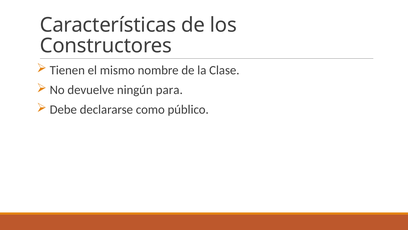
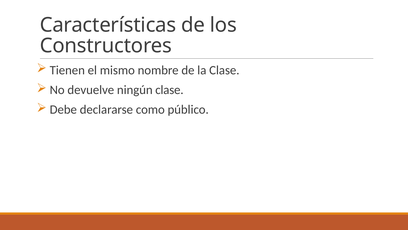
ningún para: para -> clase
